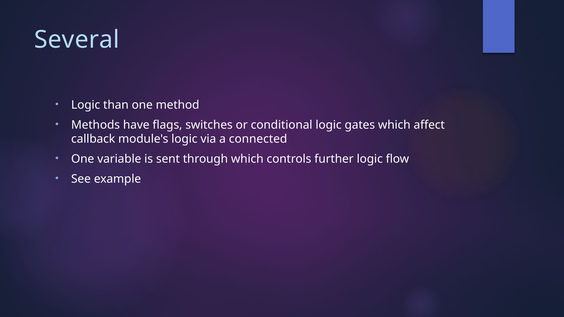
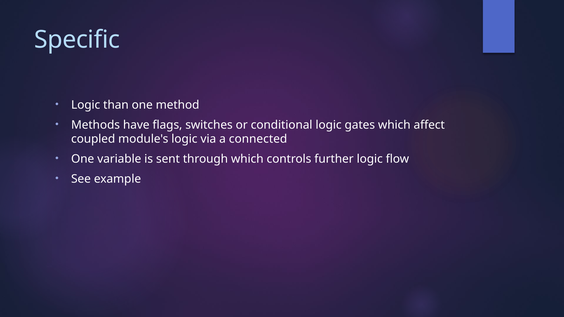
Several: Several -> Specific
callback: callback -> coupled
